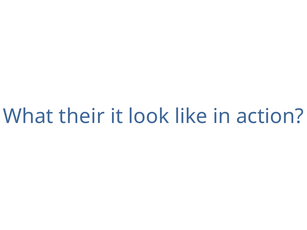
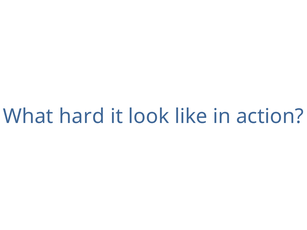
their: their -> hard
